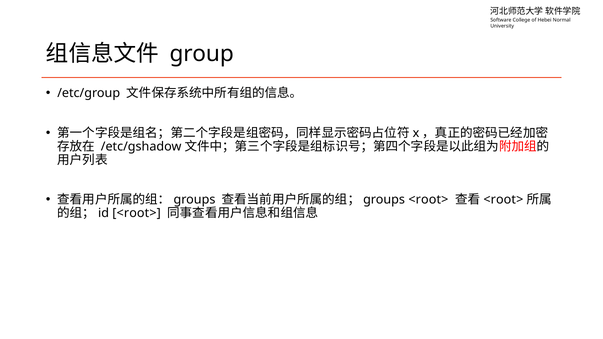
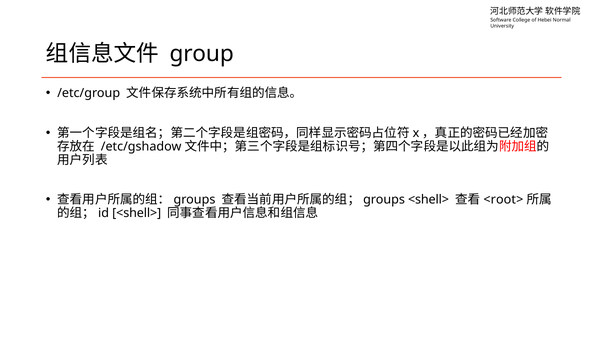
<root> at (428, 200): <root> -> <shell>
<root> at (137, 213): <root> -> <shell>
